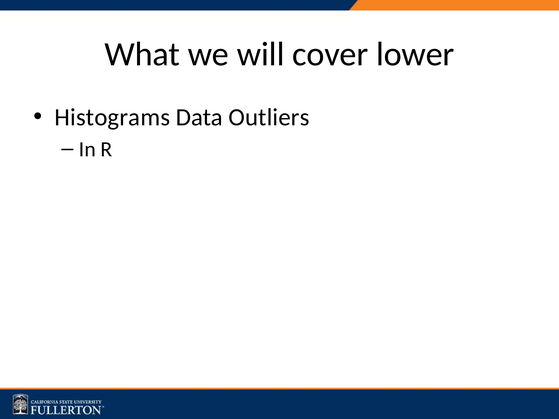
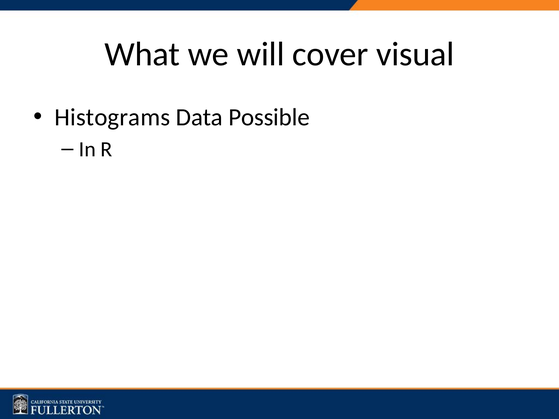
lower: lower -> visual
Outliers: Outliers -> Possible
